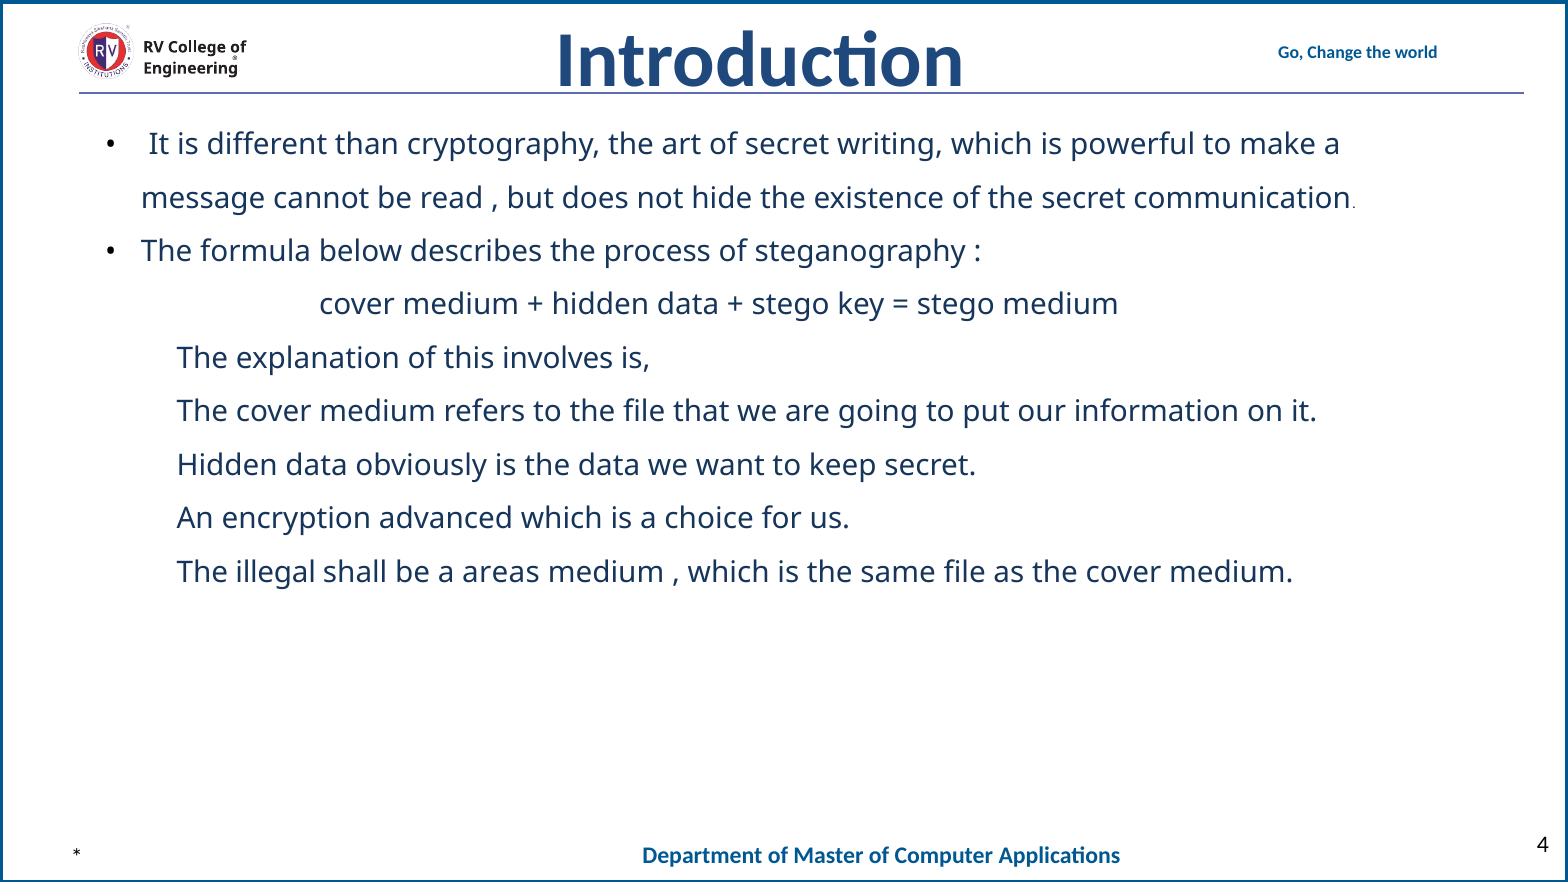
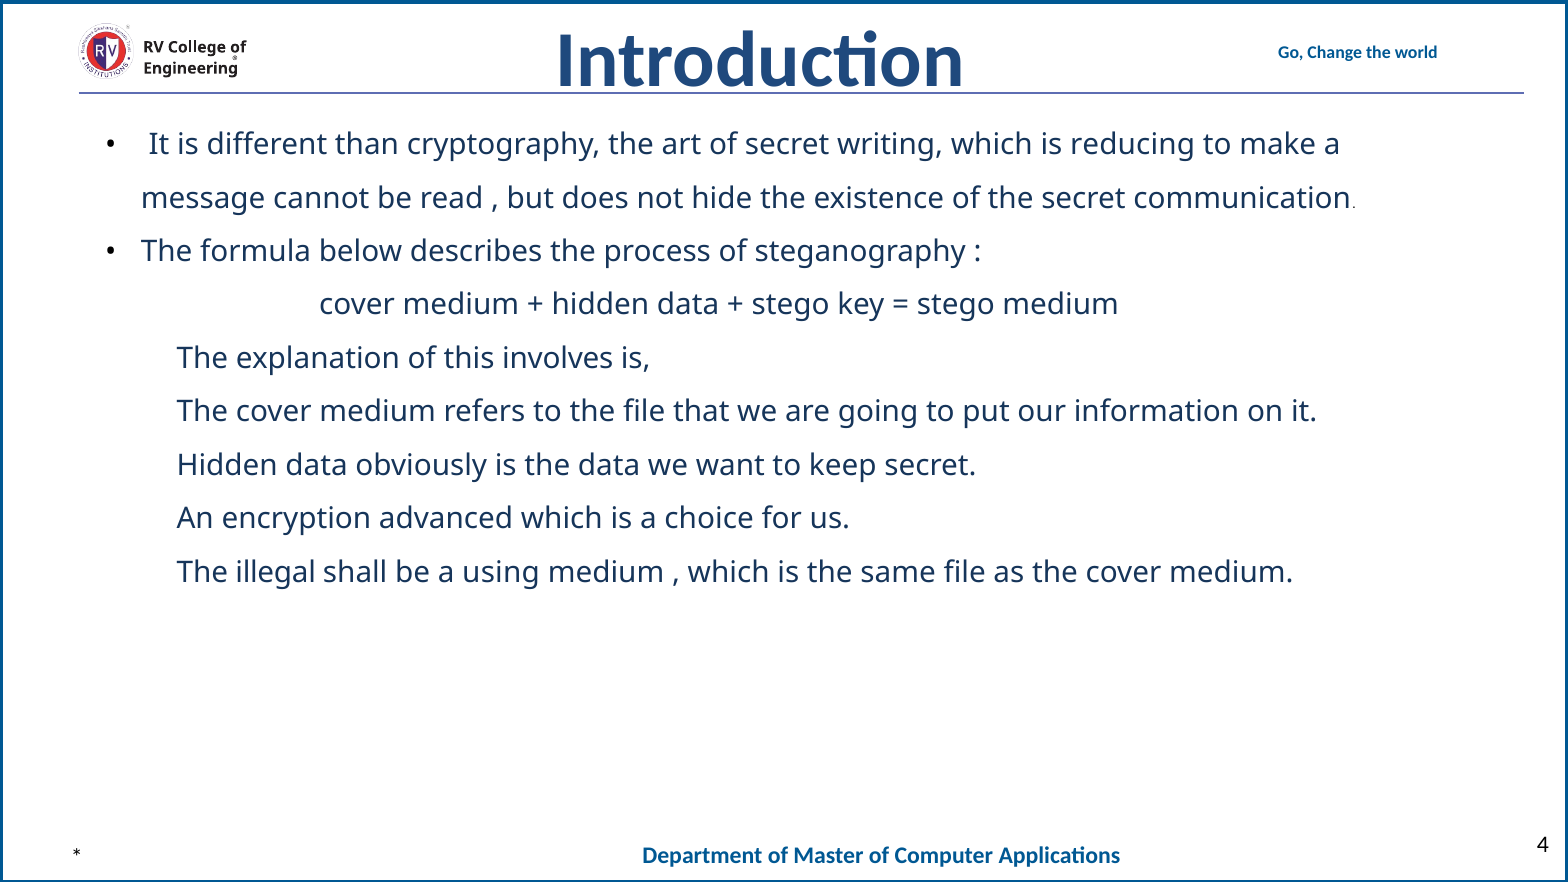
powerful: powerful -> reducing
areas: areas -> using
